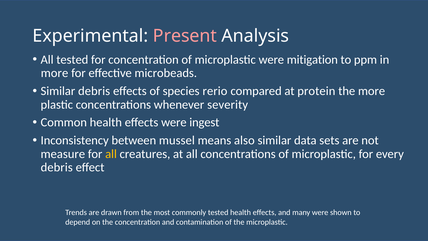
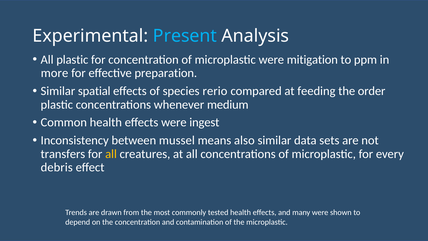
Present colour: pink -> light blue
All tested: tested -> plastic
microbeads: microbeads -> preparation
Similar debris: debris -> spatial
protein: protein -> feeding
the more: more -> order
severity: severity -> medium
measure: measure -> transfers
